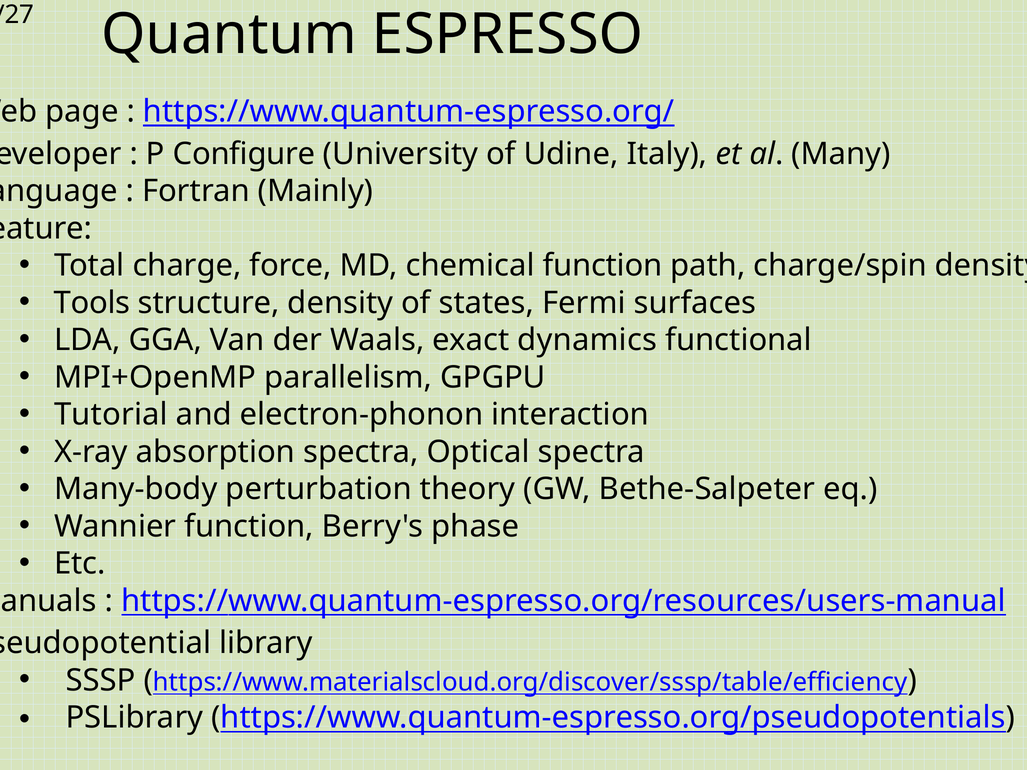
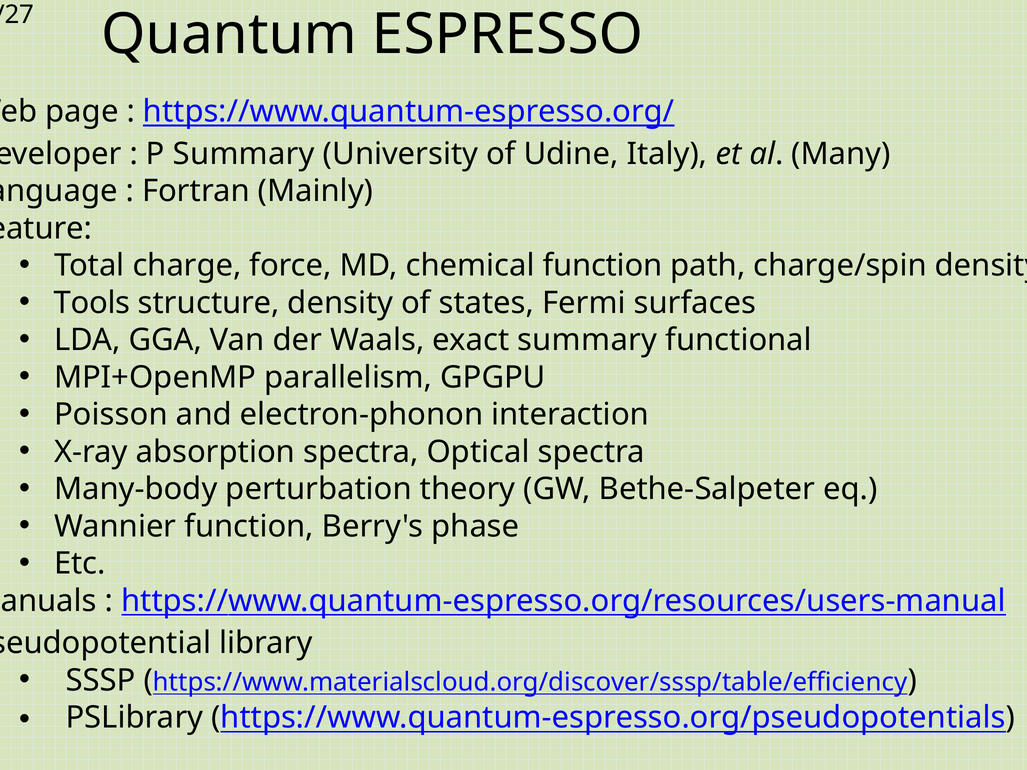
P Configure: Configure -> Summary
exact dynamics: dynamics -> summary
Tutorial: Tutorial -> Poisson
